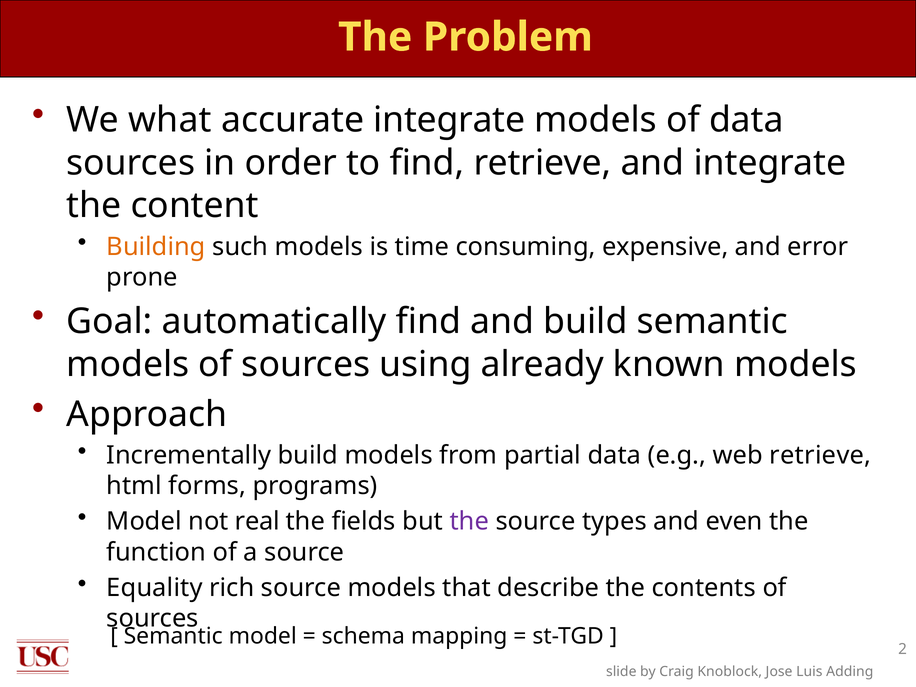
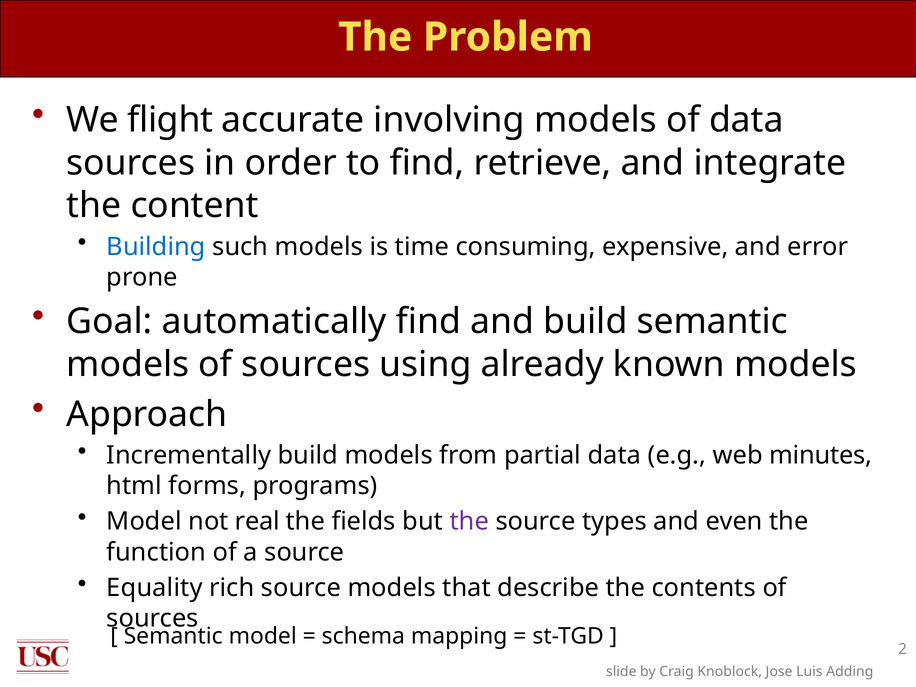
what: what -> flight
accurate integrate: integrate -> involving
Building colour: orange -> blue
web retrieve: retrieve -> minutes
